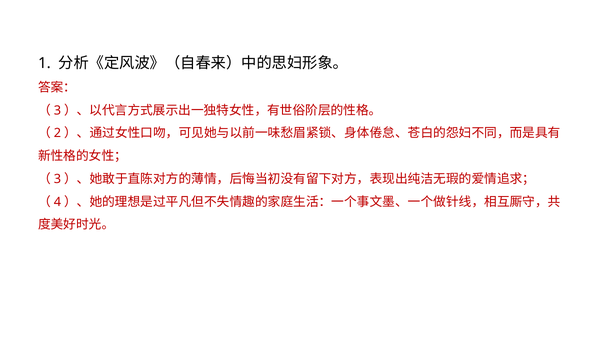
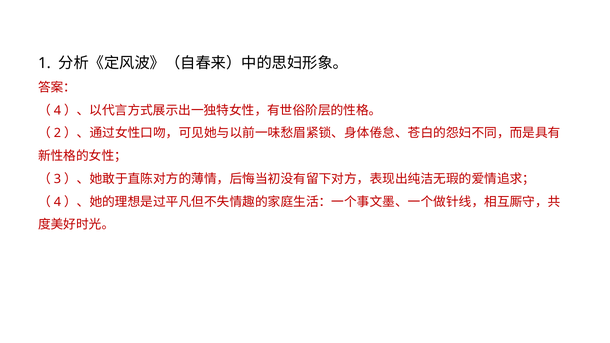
3 at (57, 110): 3 -> 4
